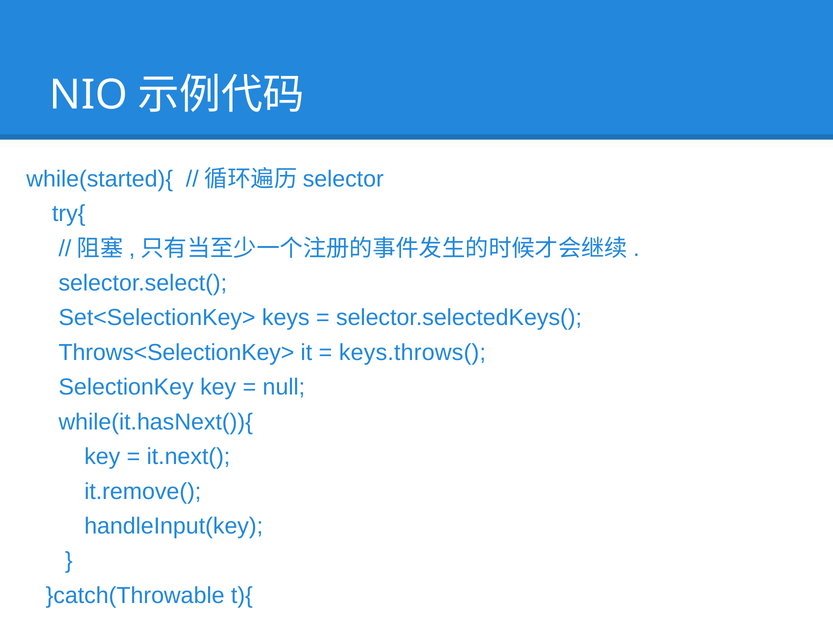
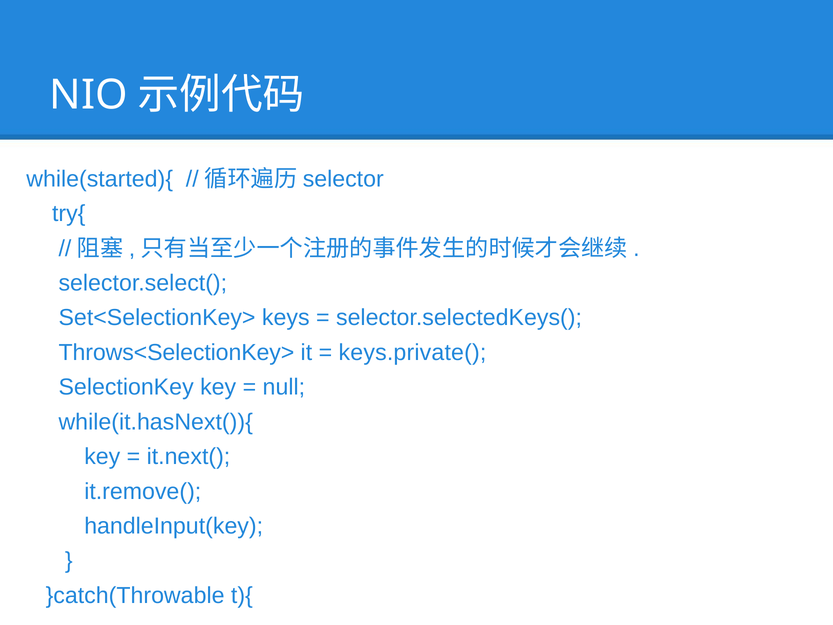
keys.throws(: keys.throws( -> keys.private(
